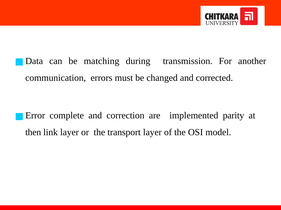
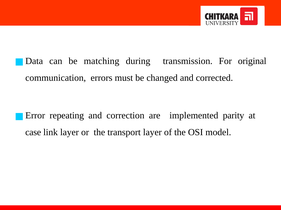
another: another -> original
complete: complete -> repeating
then: then -> case
